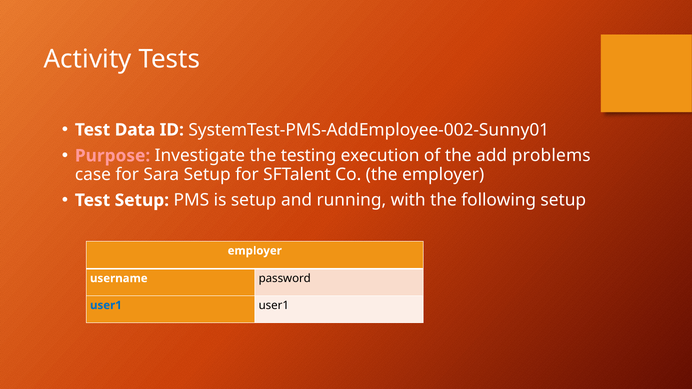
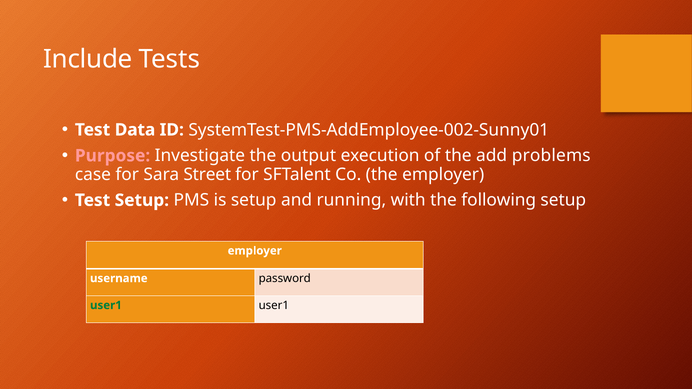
Activity: Activity -> Include
testing: testing -> output
Sara Setup: Setup -> Street
user1 at (106, 305) colour: blue -> green
